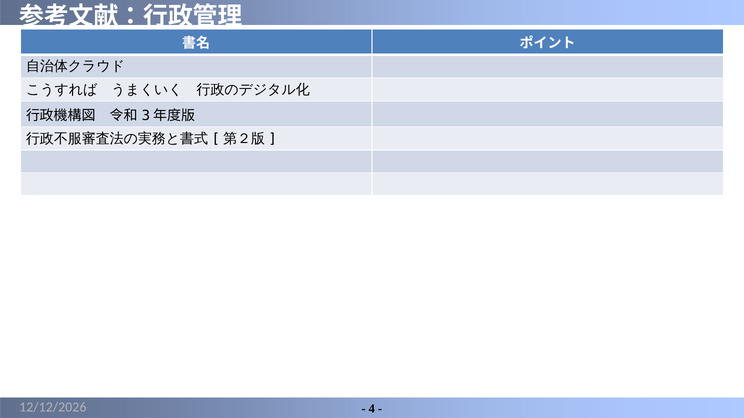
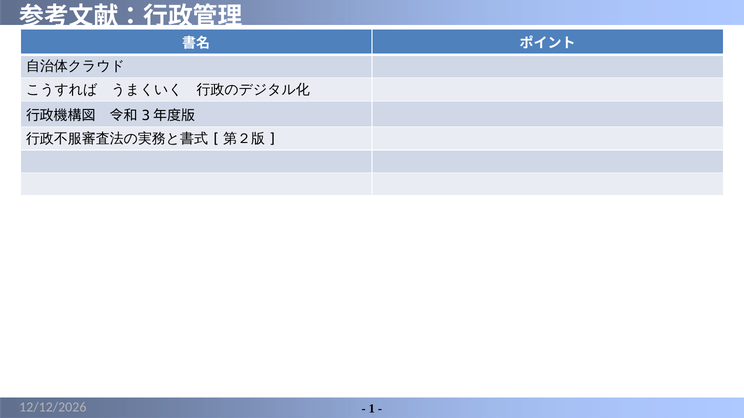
4: 4 -> 1
